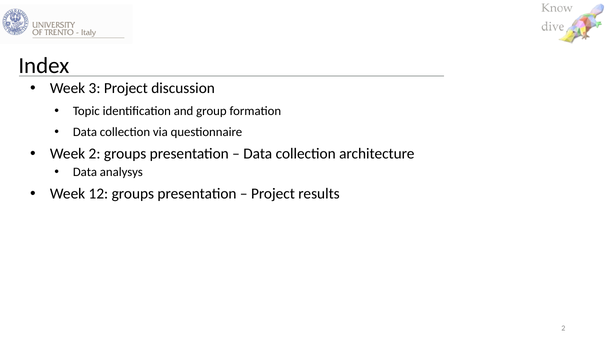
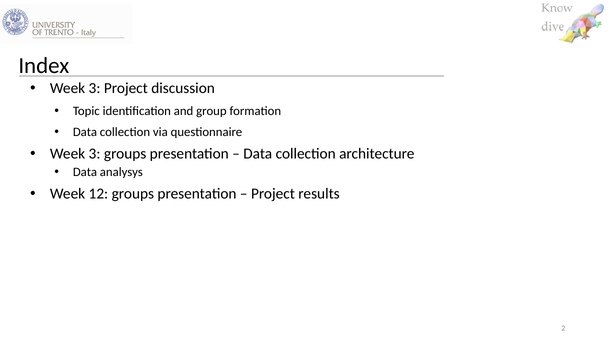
2 at (95, 154): 2 -> 3
